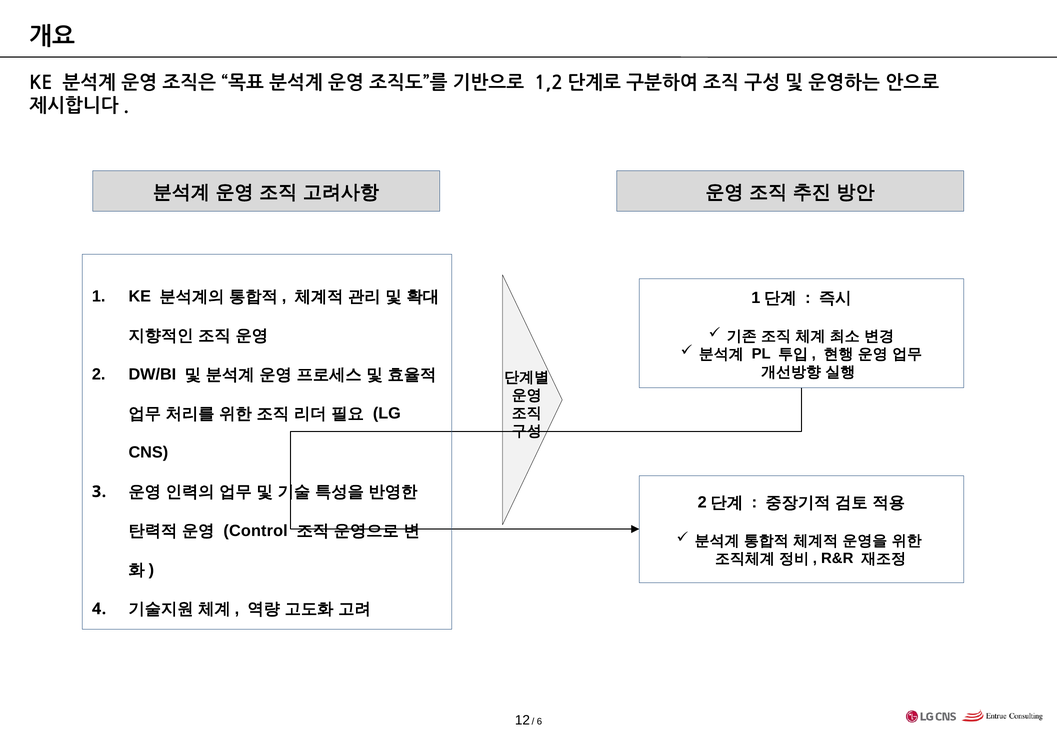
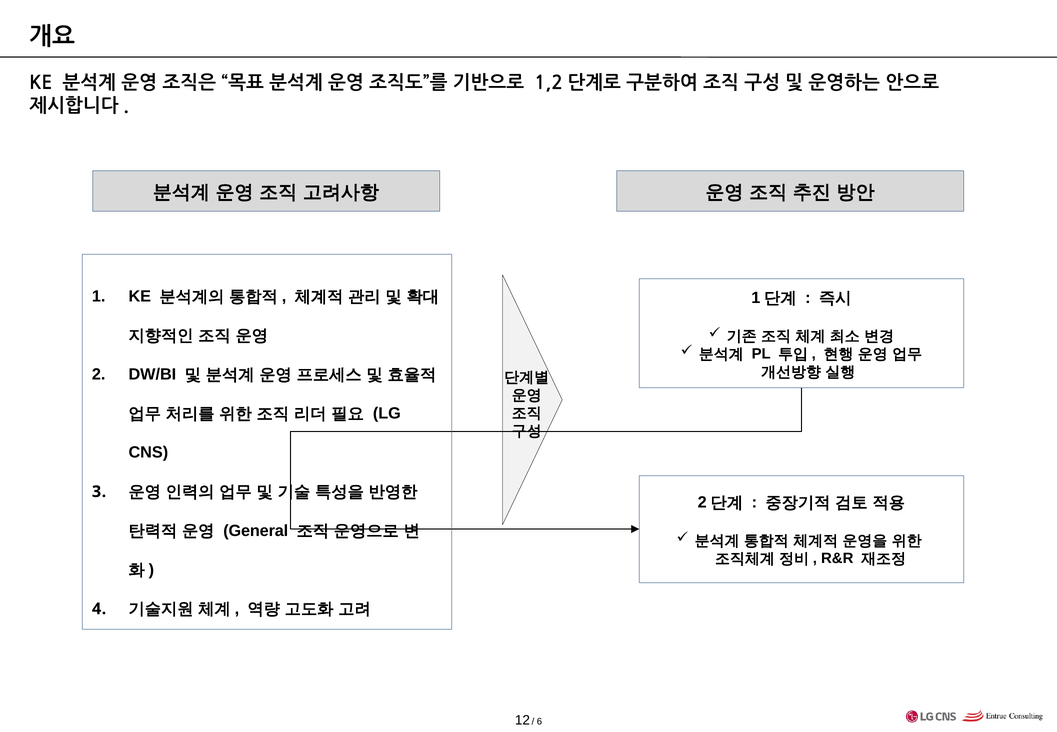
Control: Control -> General
